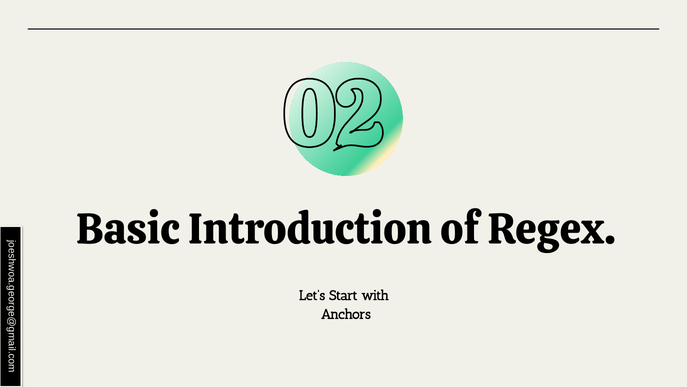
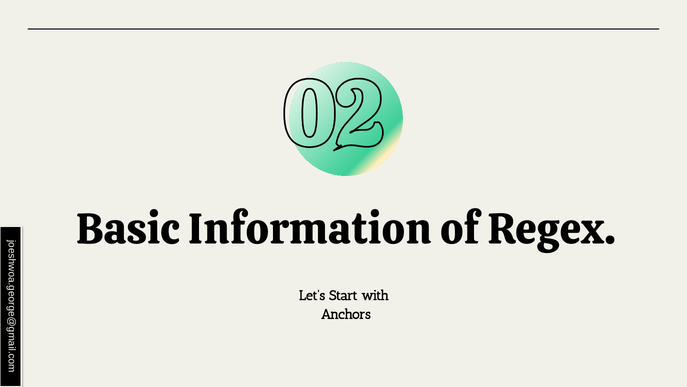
Introduction: Introduction -> Information
